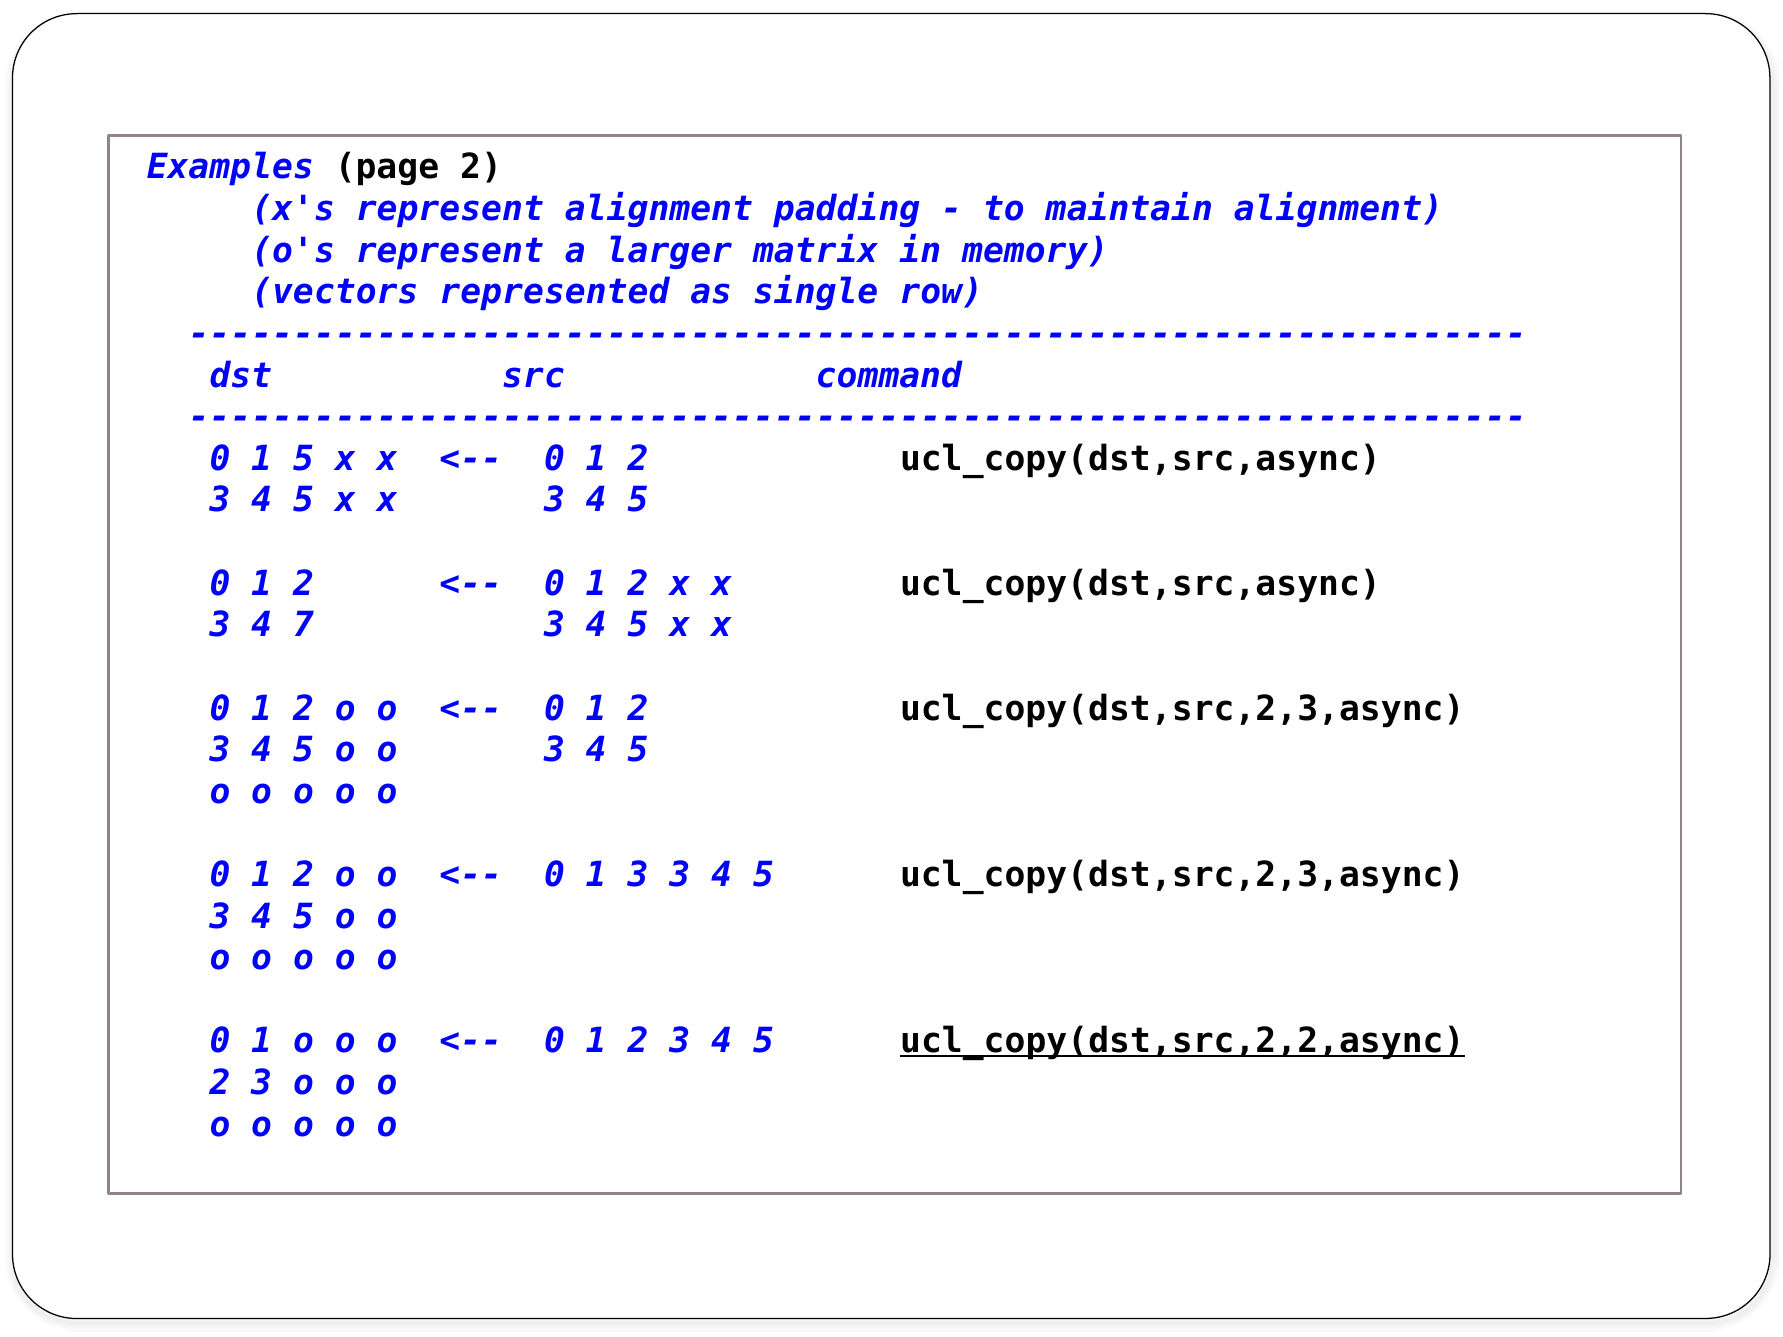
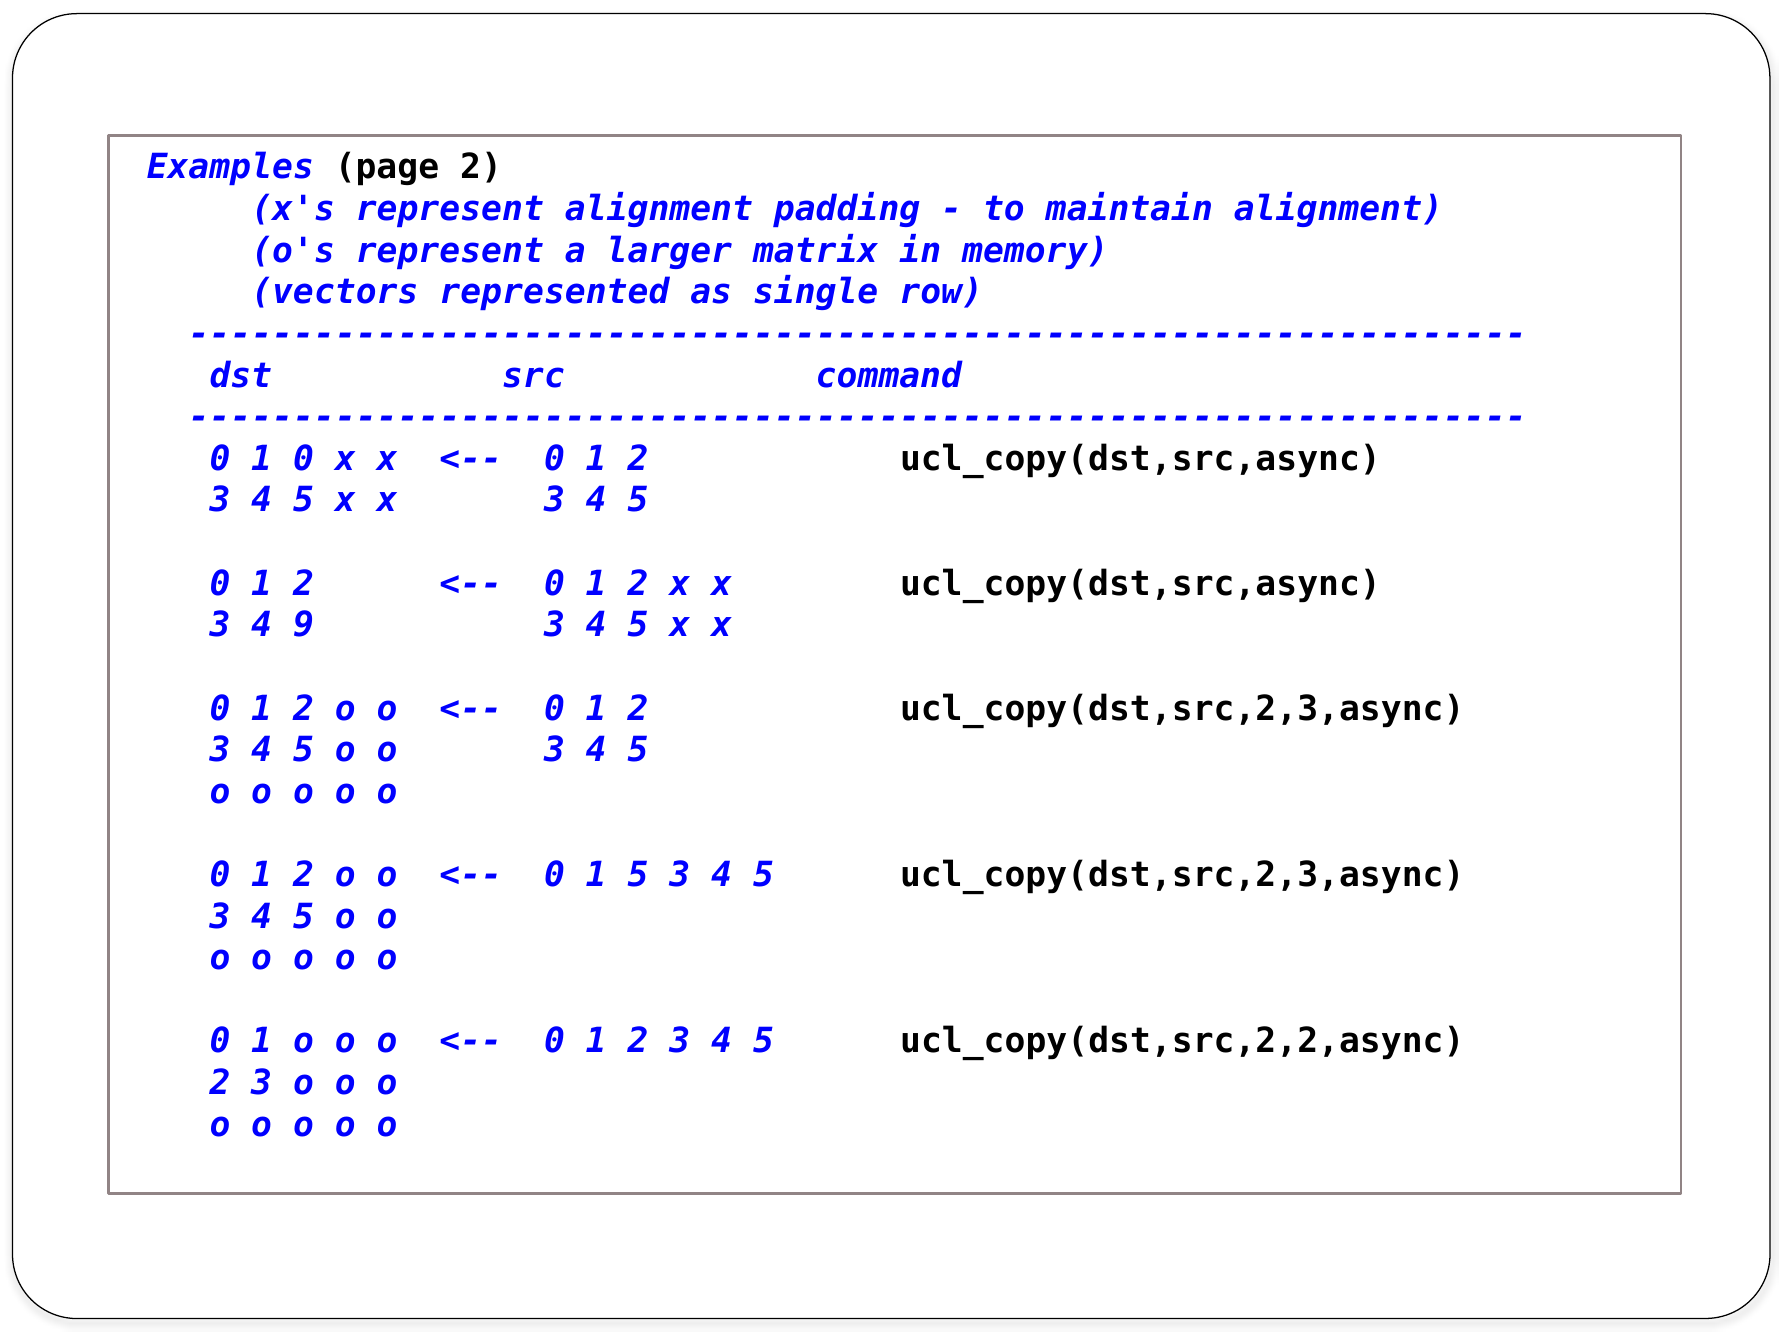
1 5: 5 -> 0
7: 7 -> 9
1 3: 3 -> 5
ucl_copy(dst,src,2,2,async underline: present -> none
